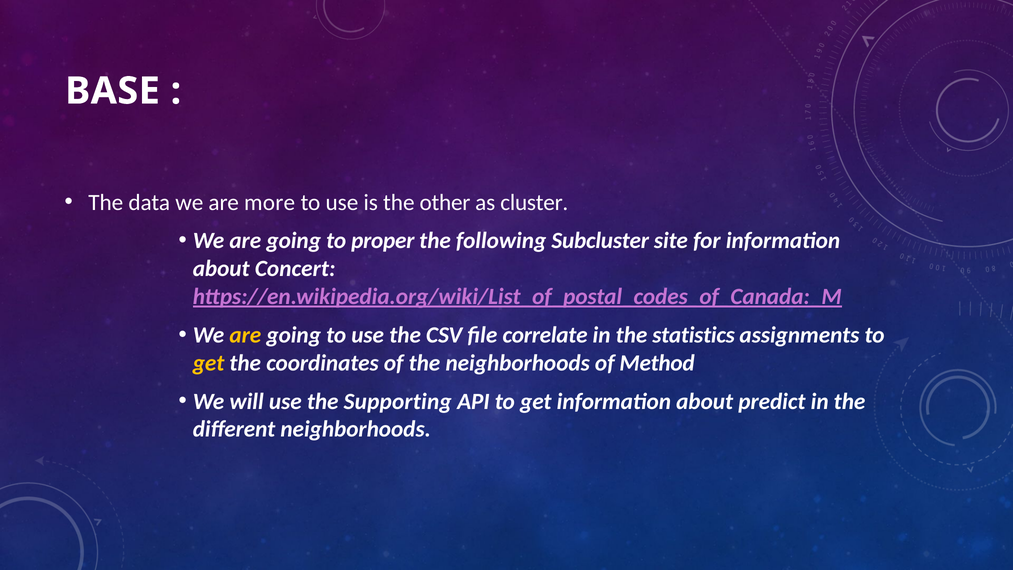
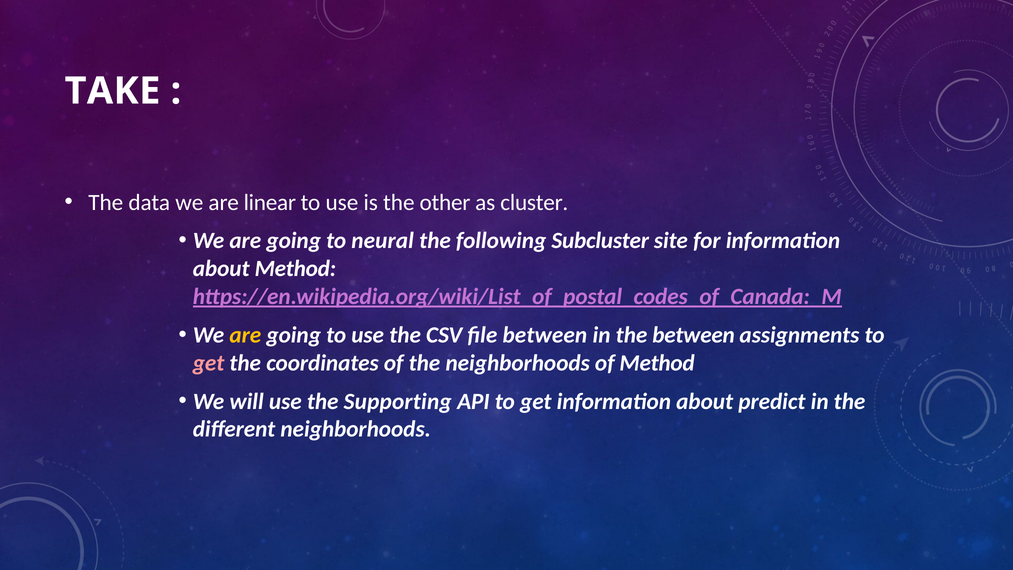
BASE: BASE -> TAKE
more: more -> linear
proper: proper -> neural
about Concert: Concert -> Method
file correlate: correlate -> between
the statistics: statistics -> between
get at (209, 363) colour: yellow -> pink
